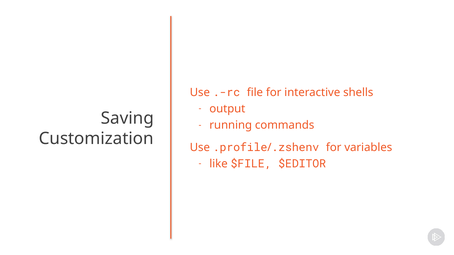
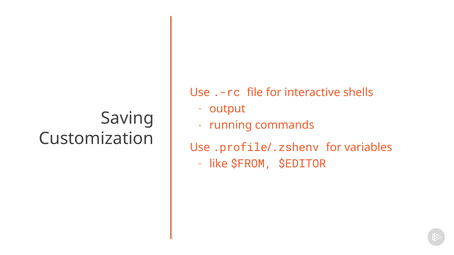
$FILE: $FILE -> $FROM
